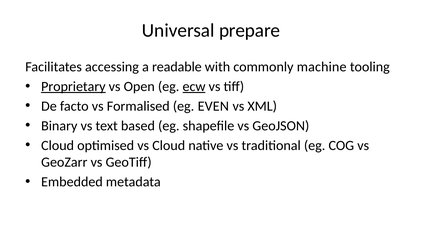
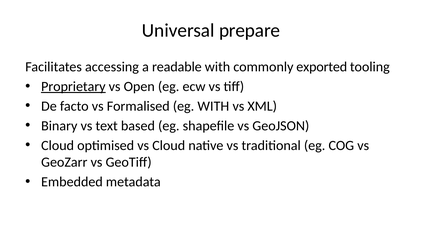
machine: machine -> exported
ecw underline: present -> none
eg EVEN: EVEN -> WITH
